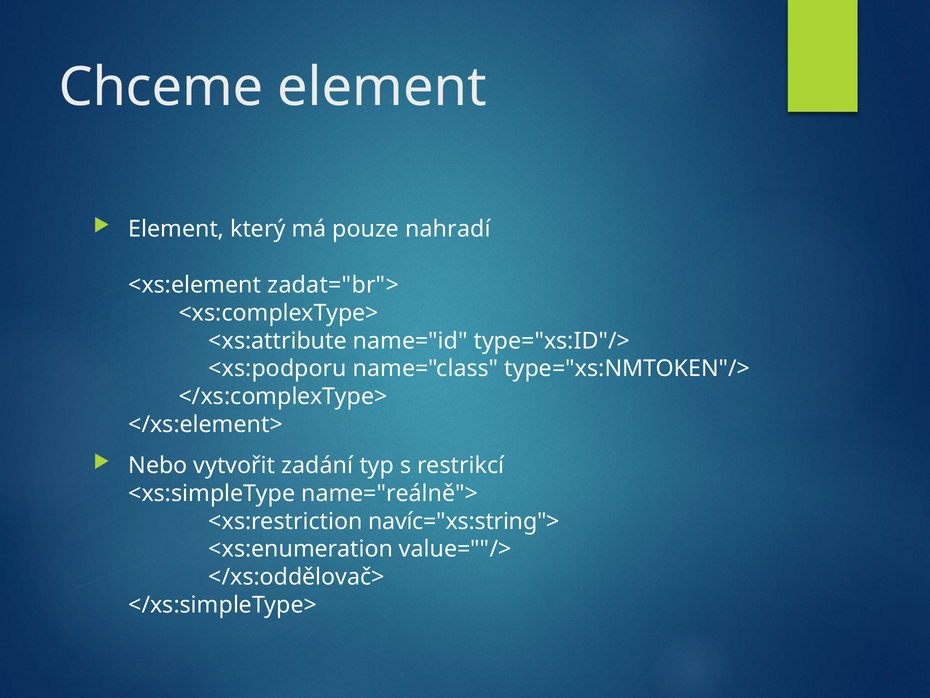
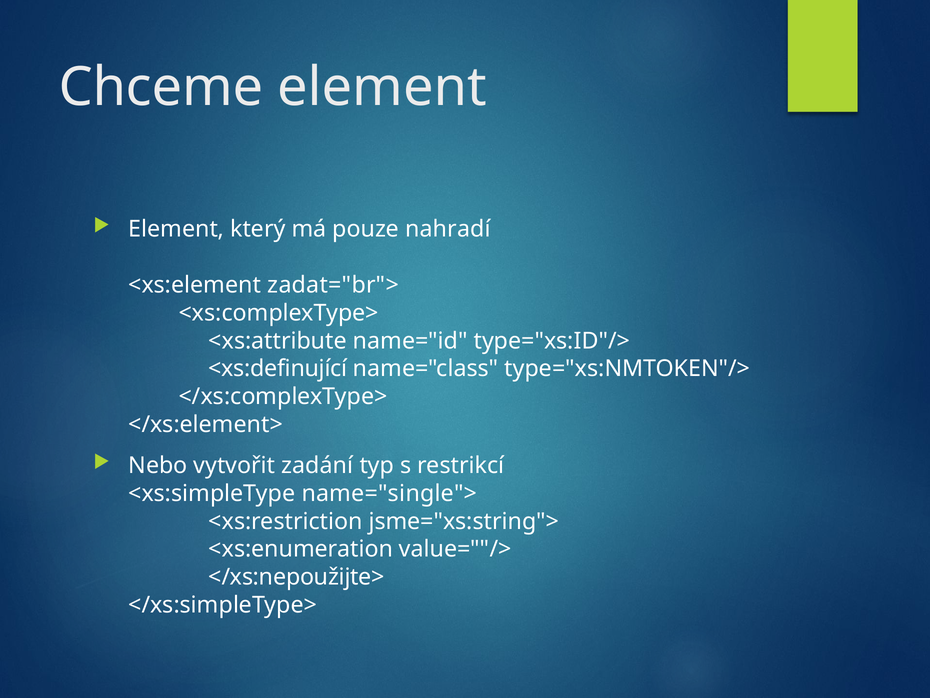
<xs:podporu: <xs:podporu -> <xs:definující
name="reálně">: name="reálně"> -> name="single">
navíc="xs:string">: navíc="xs:string"> -> jsme="xs:string">
</xs:oddělovač>: </xs:oddělovač> -> </xs:nepoužijte>
